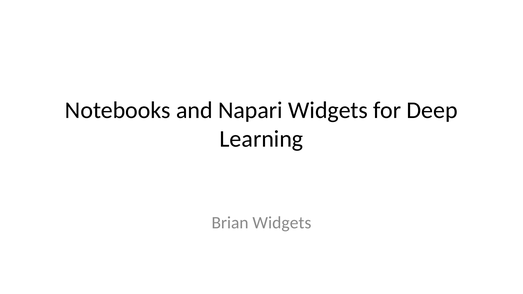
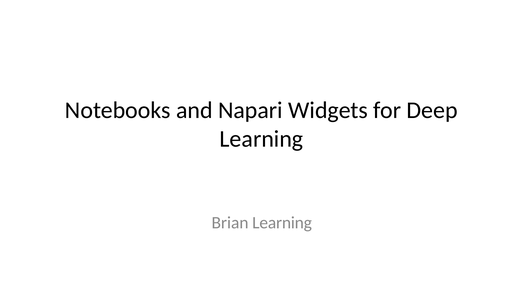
Brian Widgets: Widgets -> Learning
